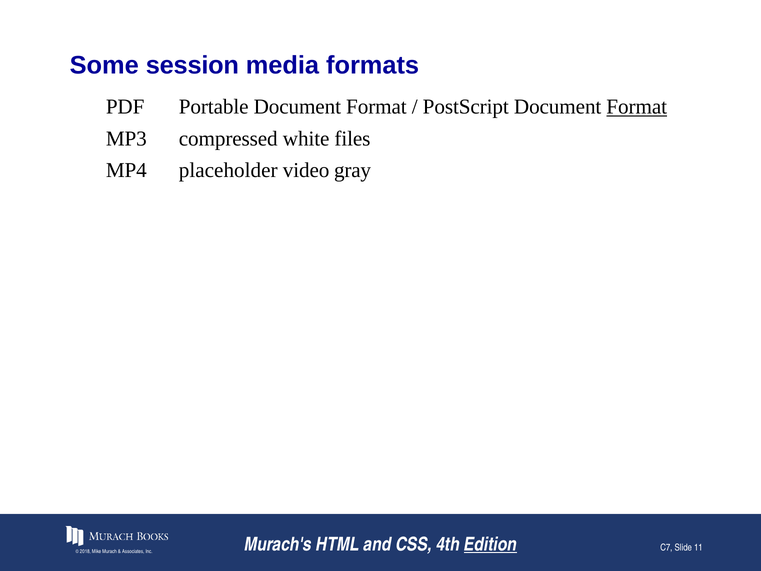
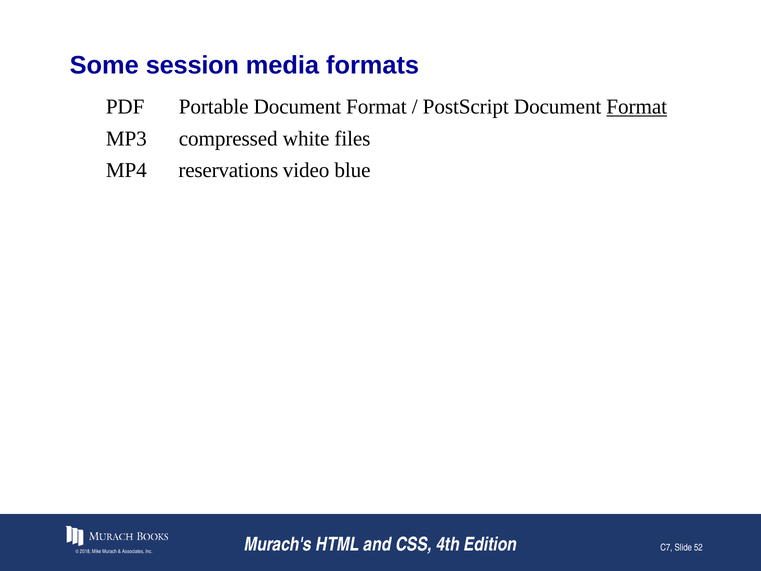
placeholder: placeholder -> reservations
gray: gray -> blue
Edition underline: present -> none
11: 11 -> 52
